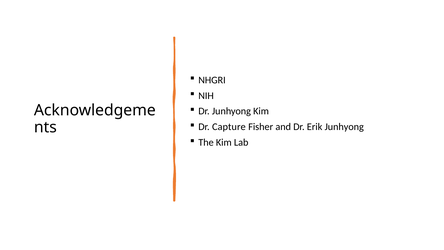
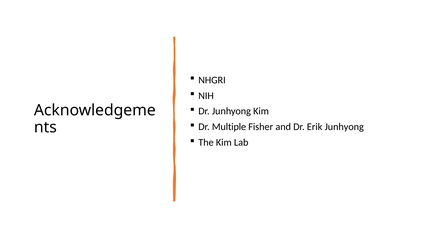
Capture: Capture -> Multiple
